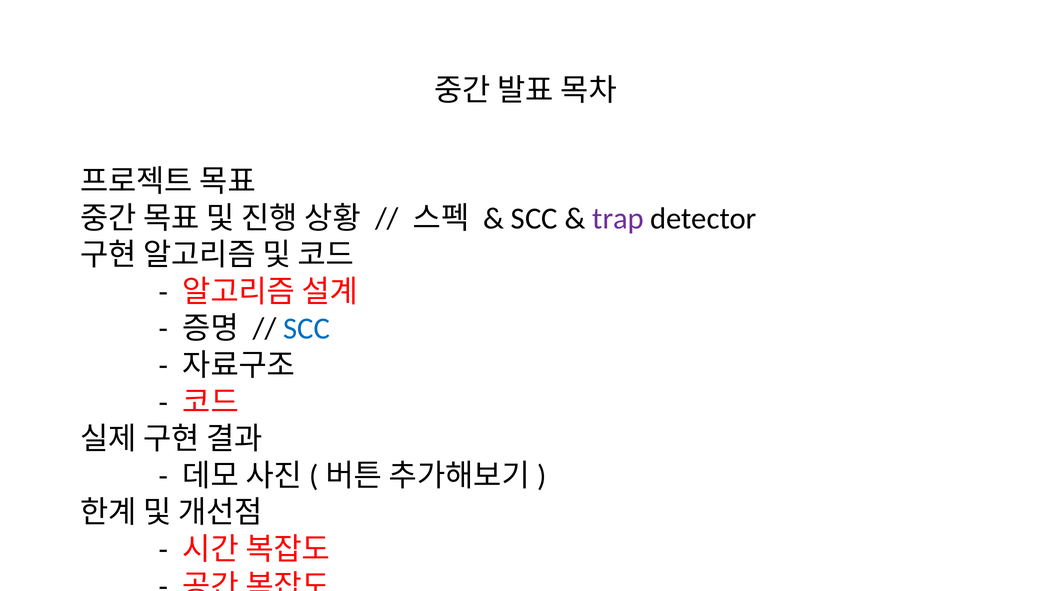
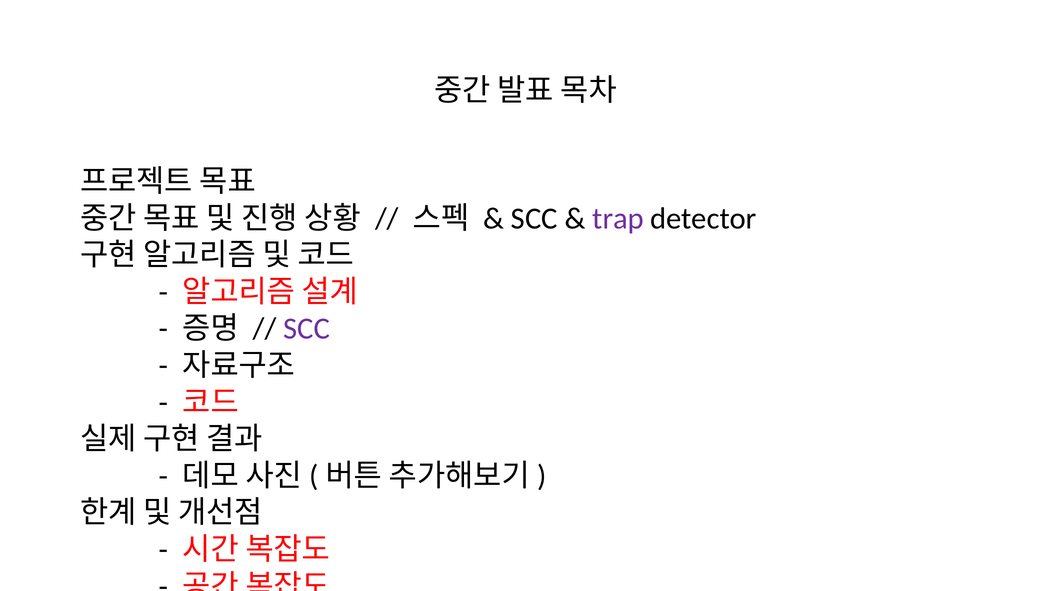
SCC at (307, 329) colour: blue -> purple
